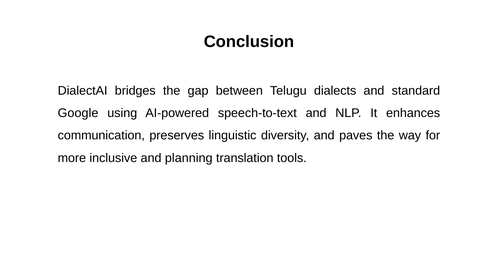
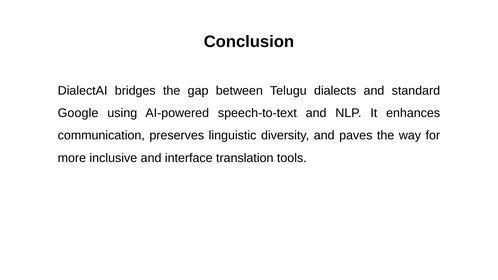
planning: planning -> interface
